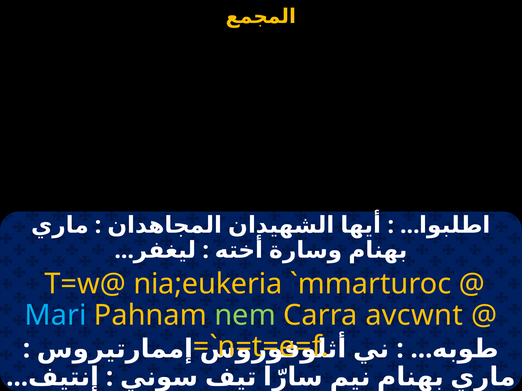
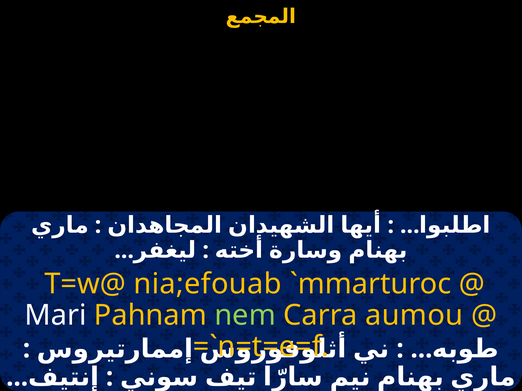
nia;eukeria: nia;eukeria -> nia;efouab
Mari colour: light blue -> white
avcwnt: avcwnt -> aumou
